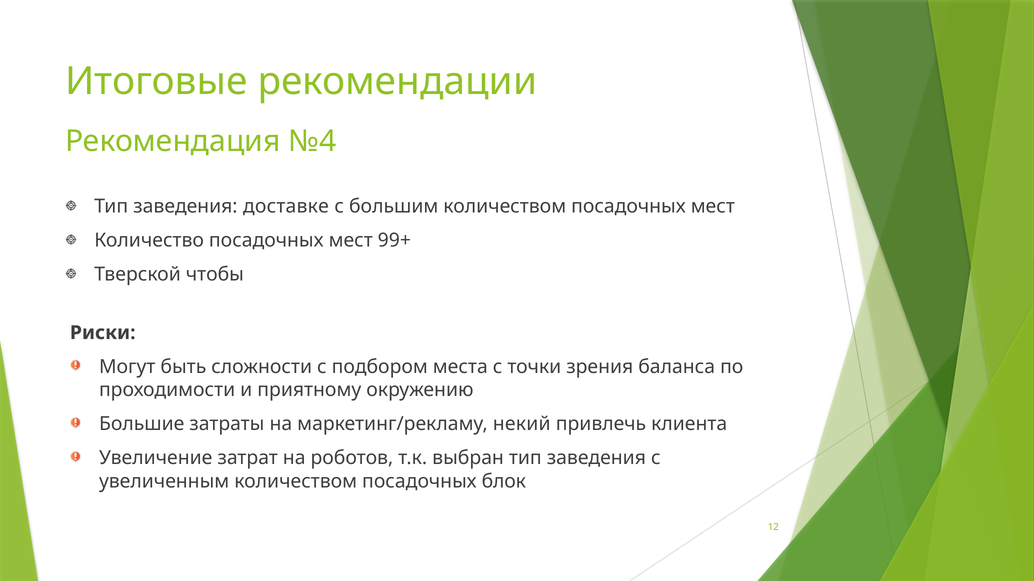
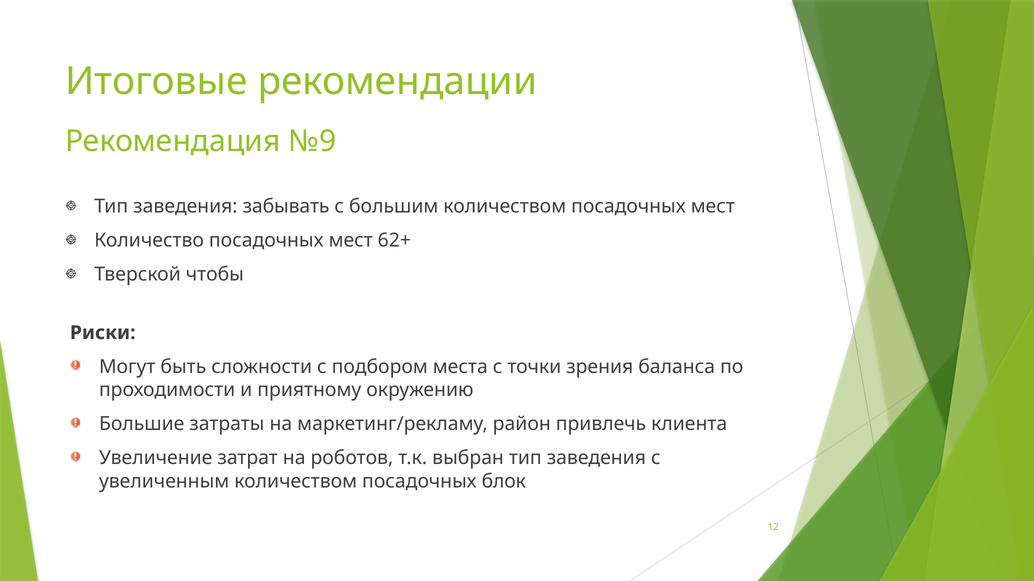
№4: №4 -> №9
доставке: доставке -> забывать
99+: 99+ -> 62+
некий: некий -> район
